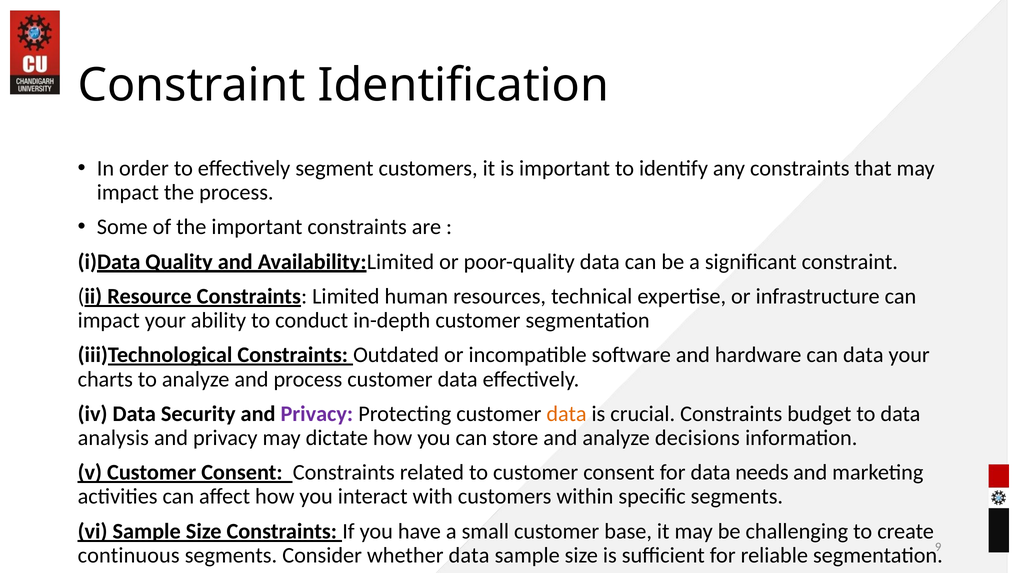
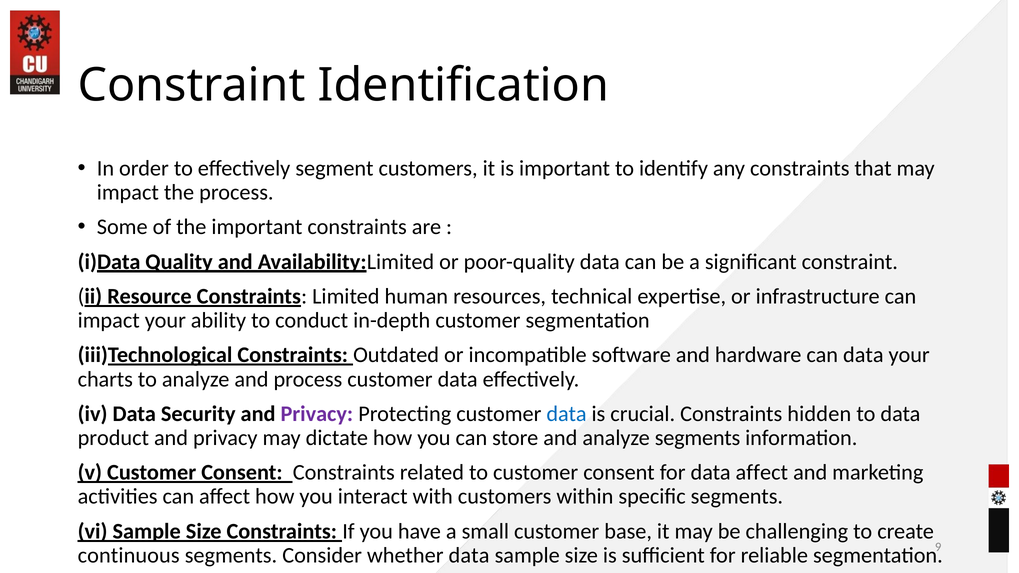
data at (567, 414) colour: orange -> blue
budget: budget -> hidden
analysis: analysis -> product
analyze decisions: decisions -> segments
data needs: needs -> affect
